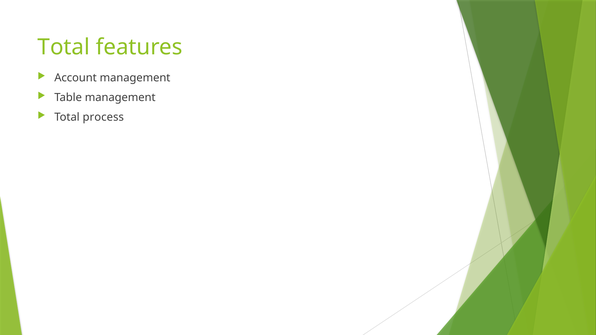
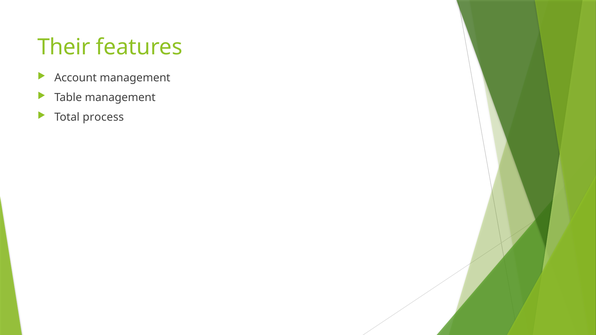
Total at (64, 47): Total -> Their
